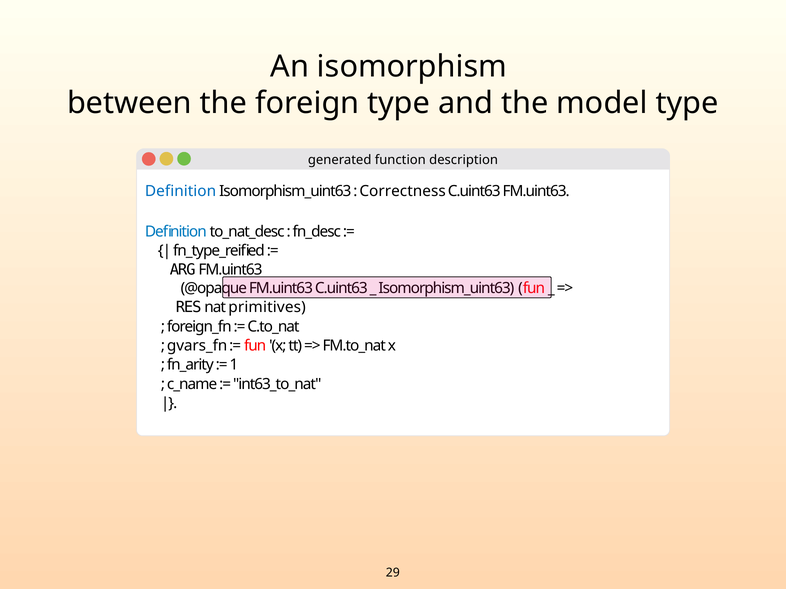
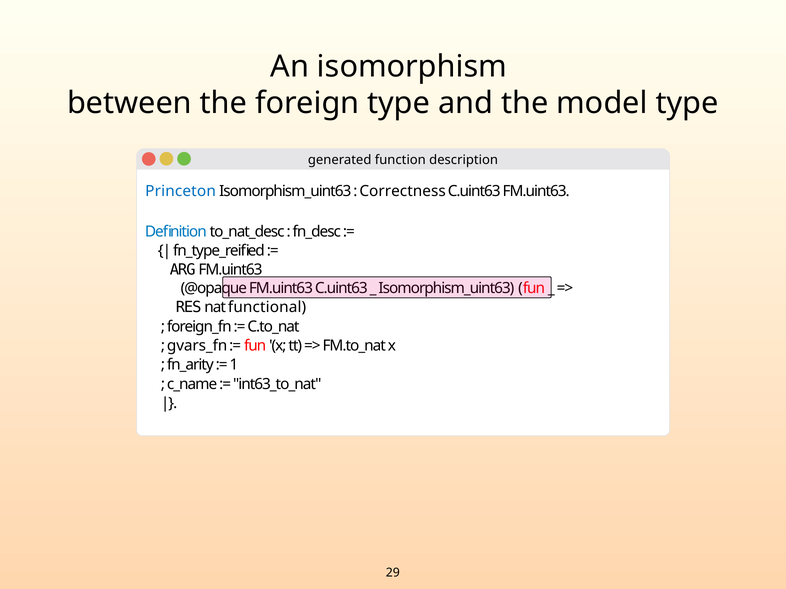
Definition at (181, 191): Definition -> Princeton
primitives: primitives -> functional
